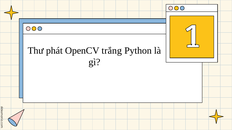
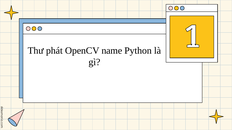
trắng: trắng -> name
